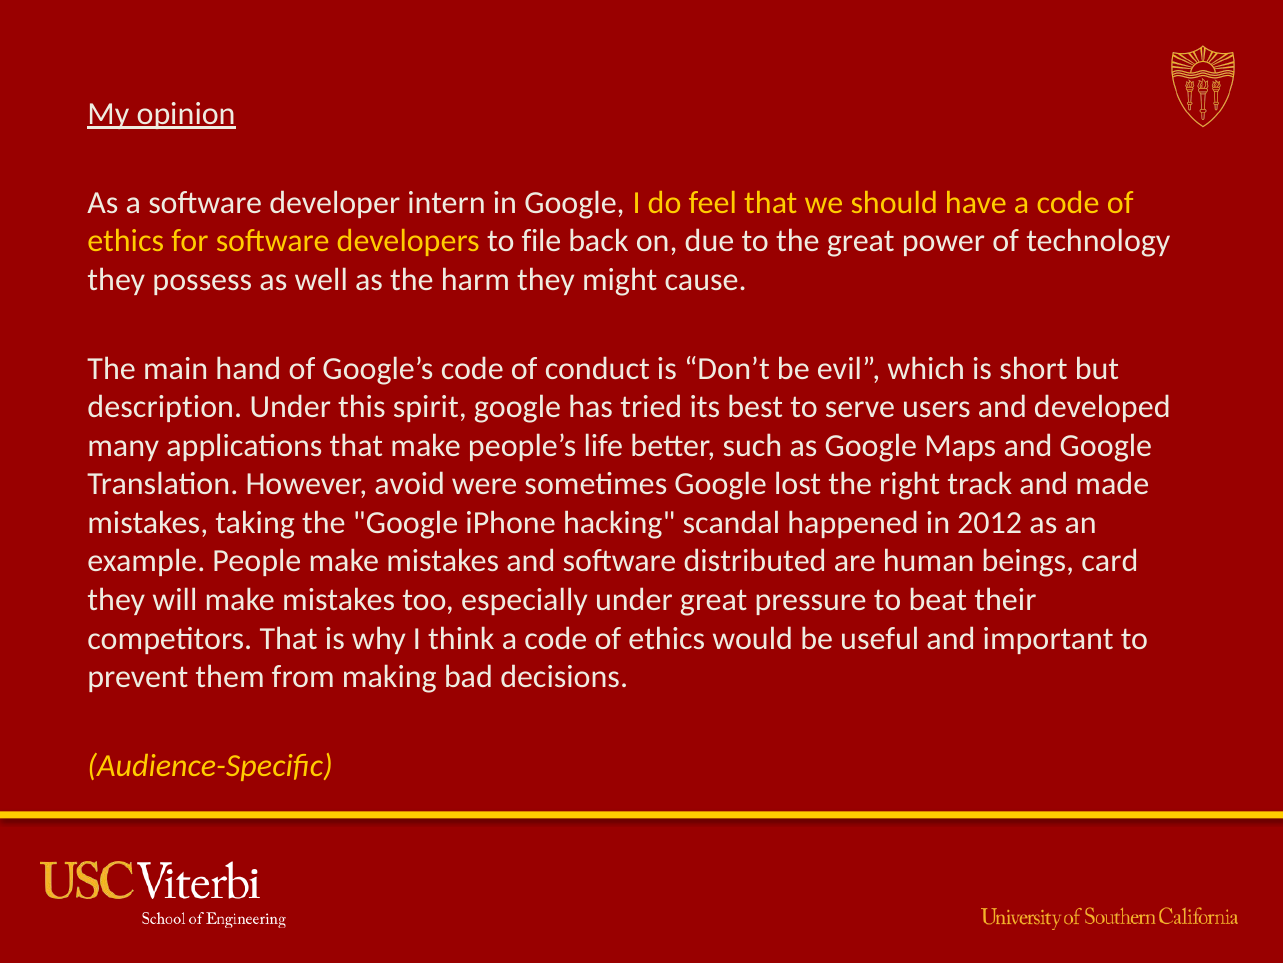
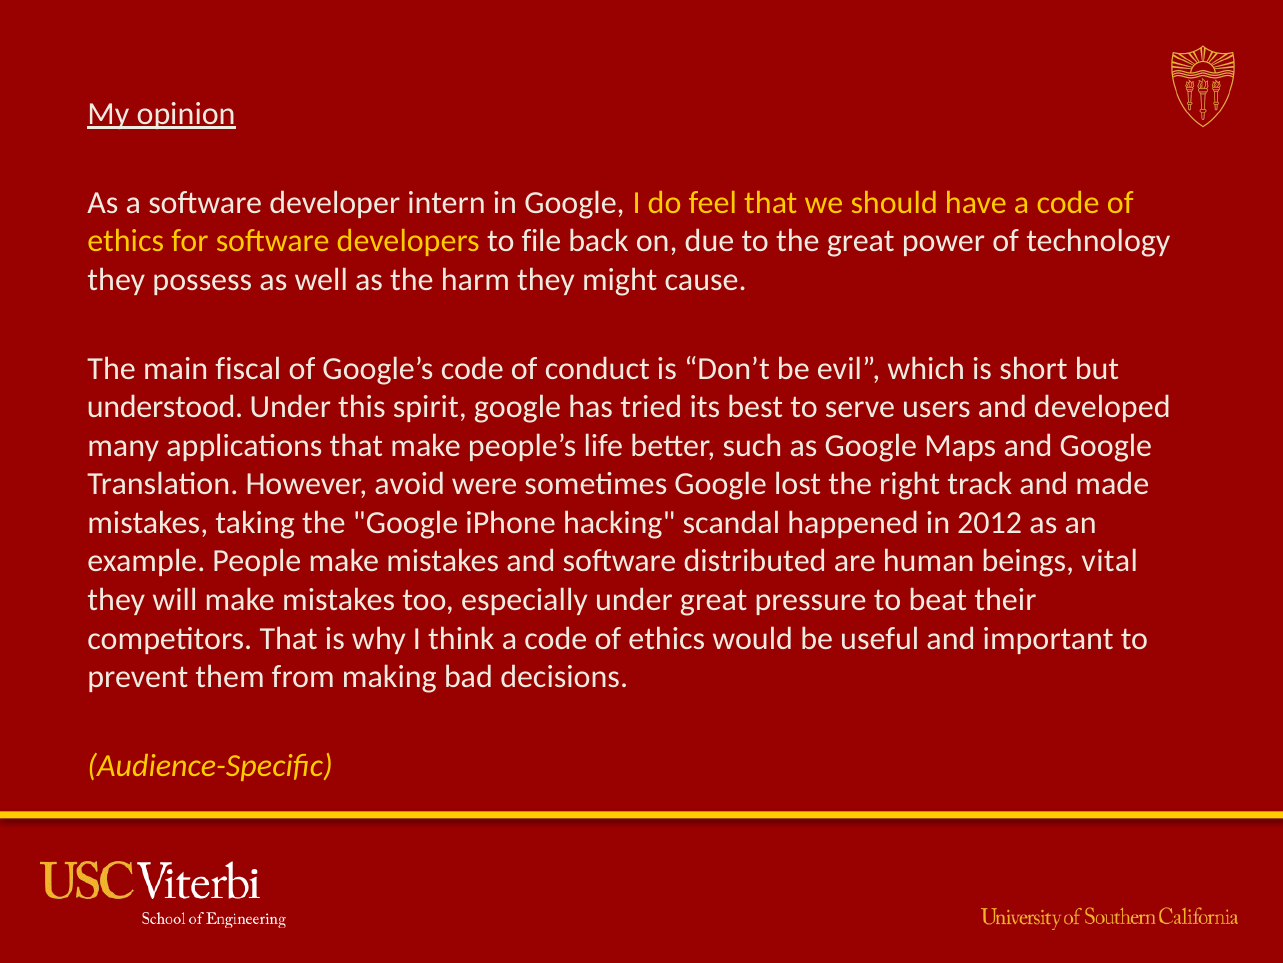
hand: hand -> fiscal
description: description -> understood
card: card -> vital
